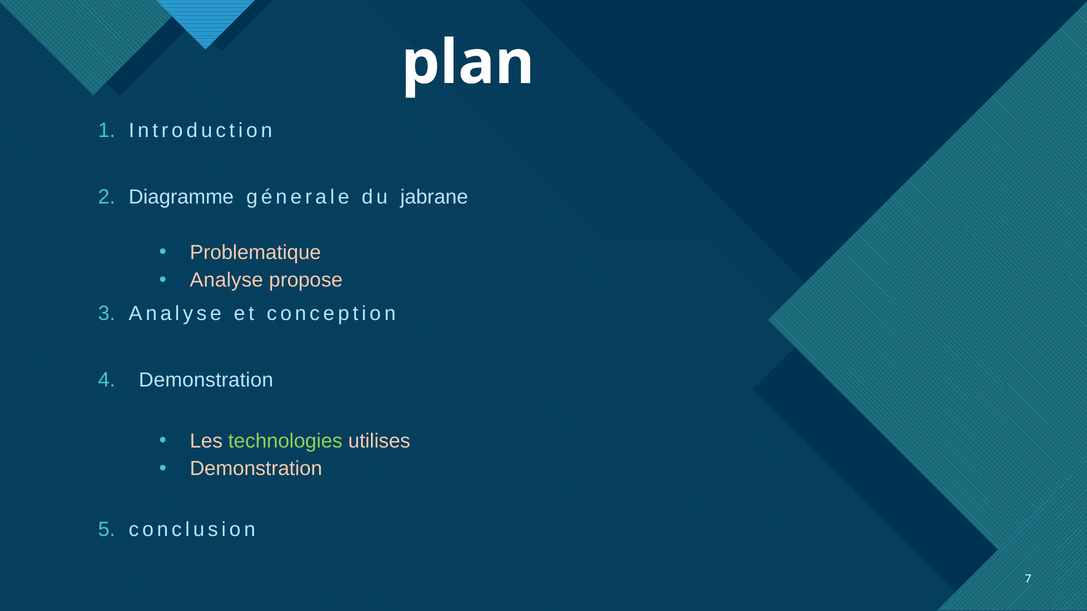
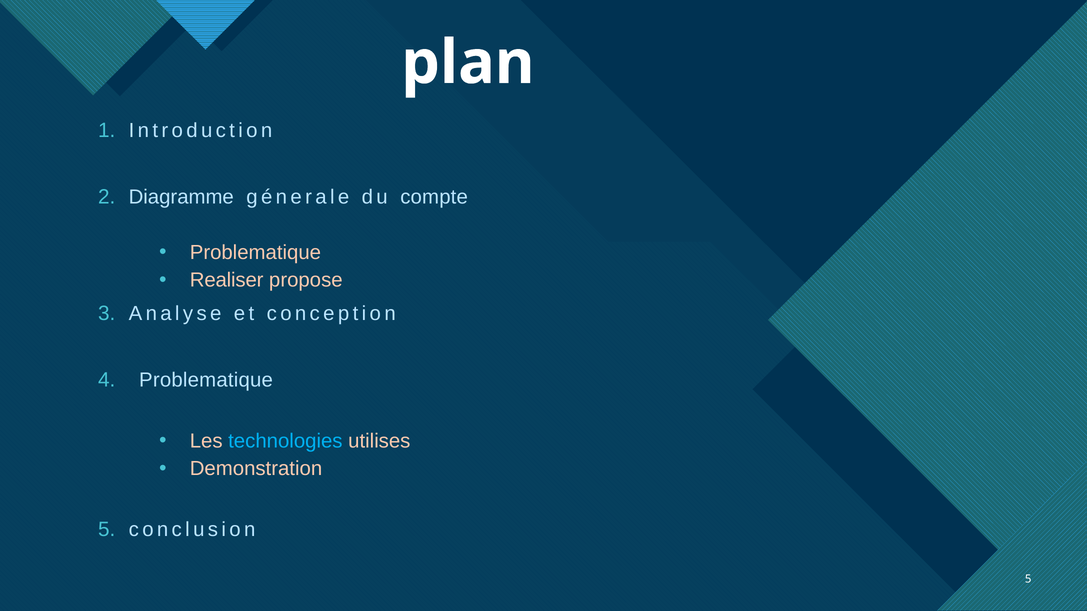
jabrane: jabrane -> compte
Analyse at (227, 280): Analyse -> Realiser
Demonstration at (206, 380): Demonstration -> Problematique
technologies colour: light green -> light blue
7 at (1028, 579): 7 -> 5
